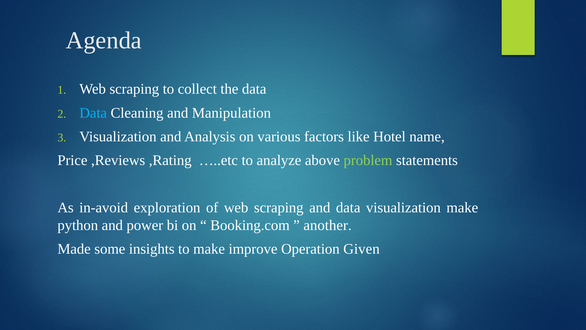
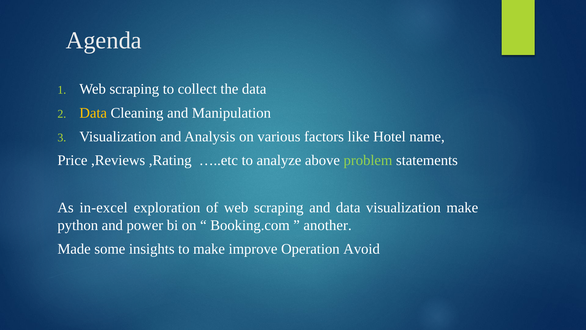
Data at (93, 113) colour: light blue -> yellow
in-avoid: in-avoid -> in-excel
Given: Given -> Avoid
